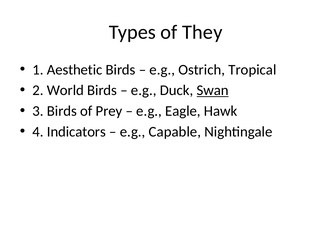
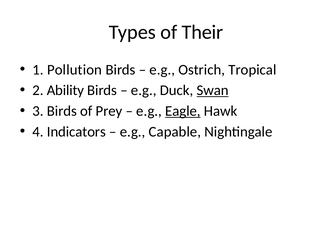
They: They -> Their
Aesthetic: Aesthetic -> Pollution
World: World -> Ability
Eagle underline: none -> present
